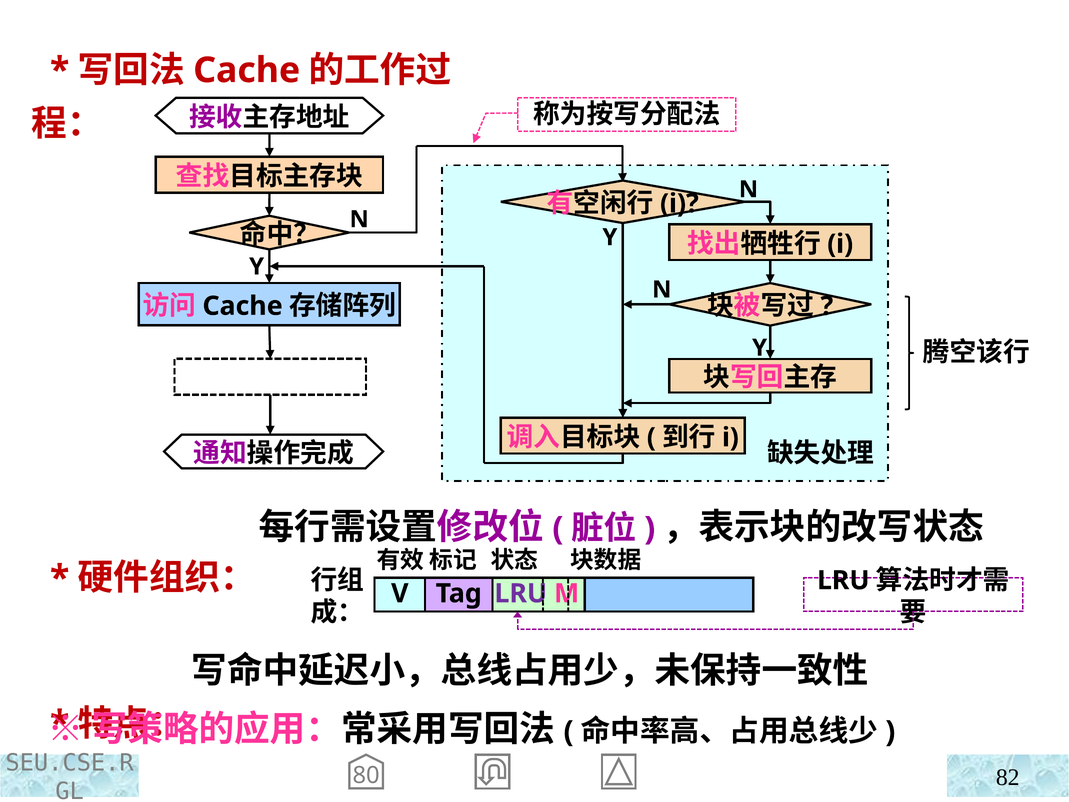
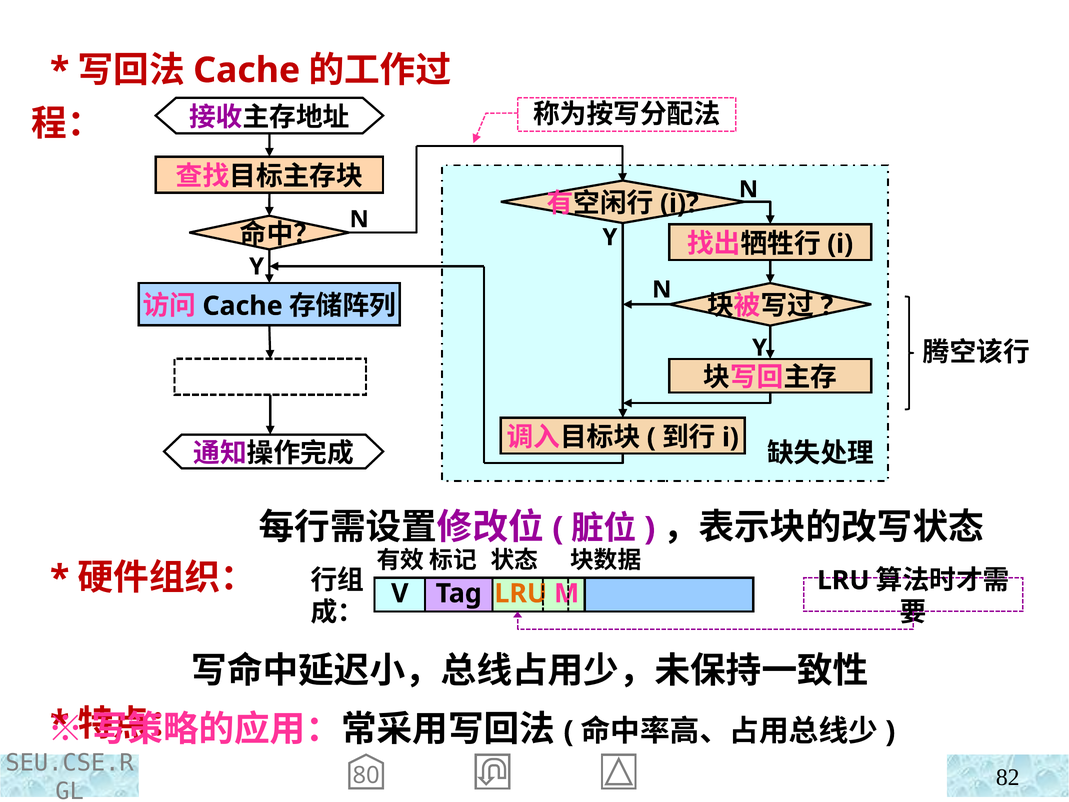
LRU at (521, 593) colour: purple -> orange
